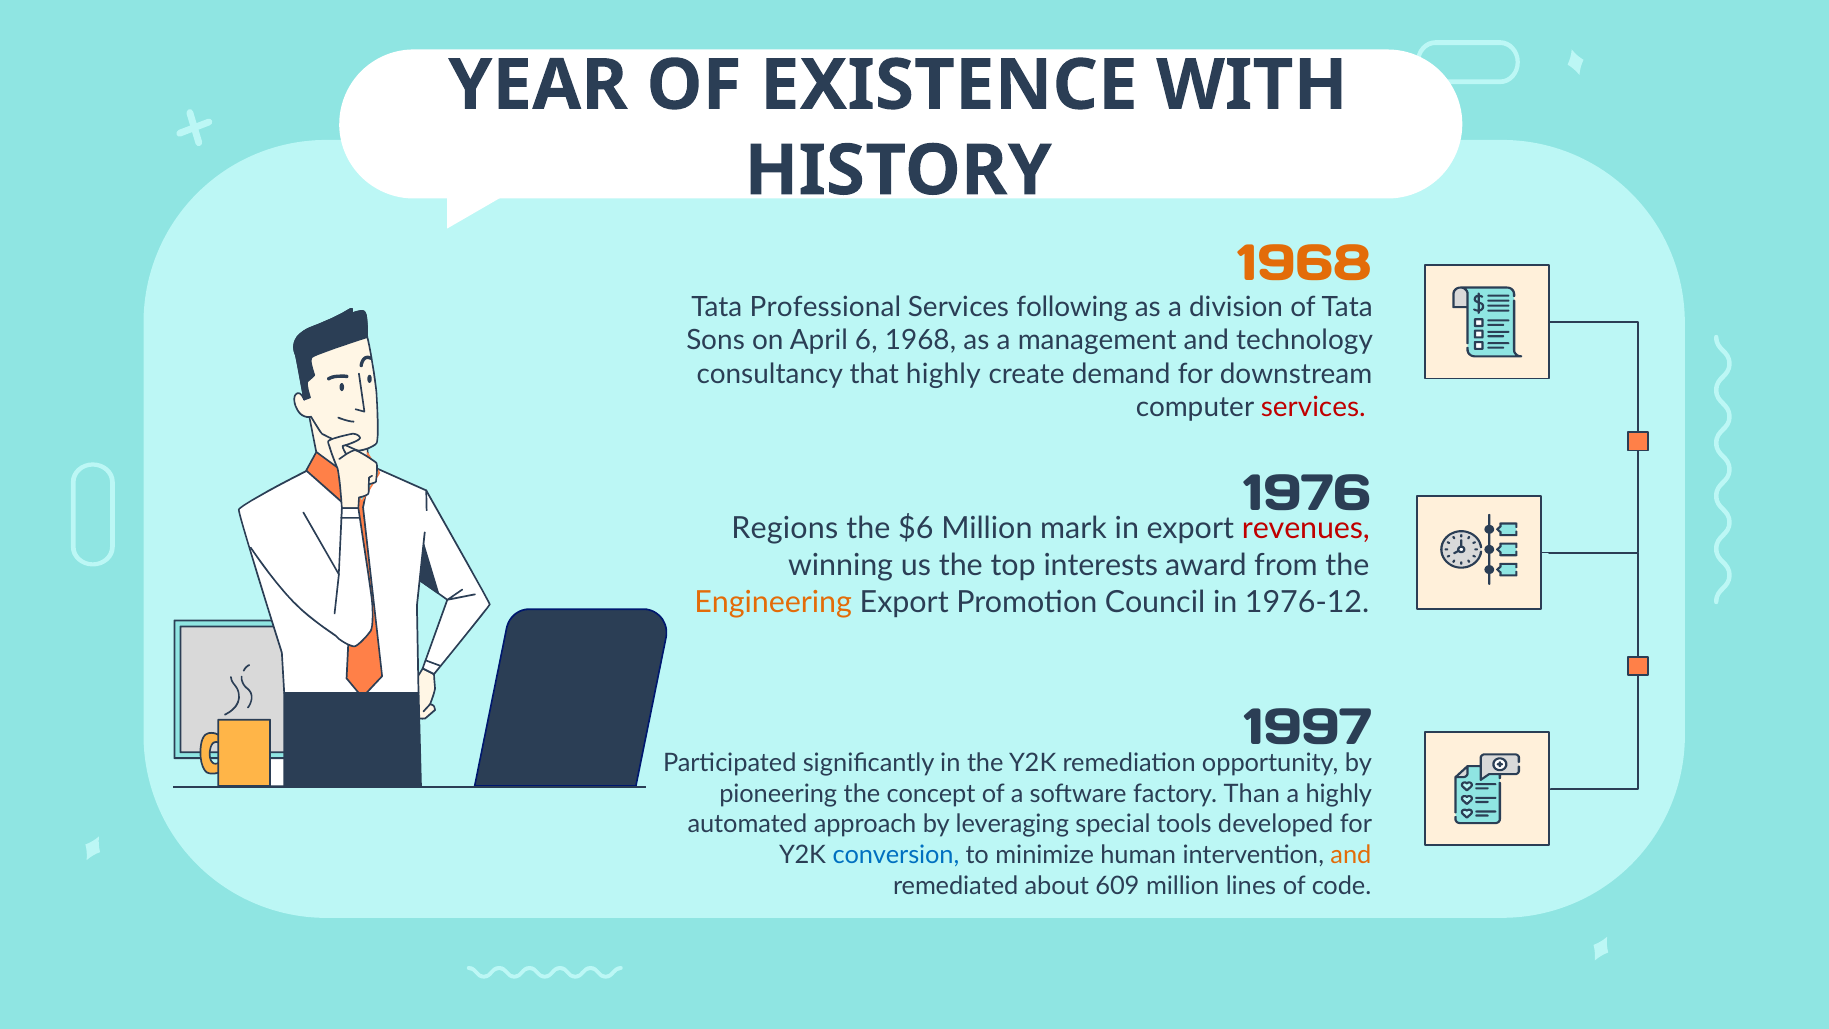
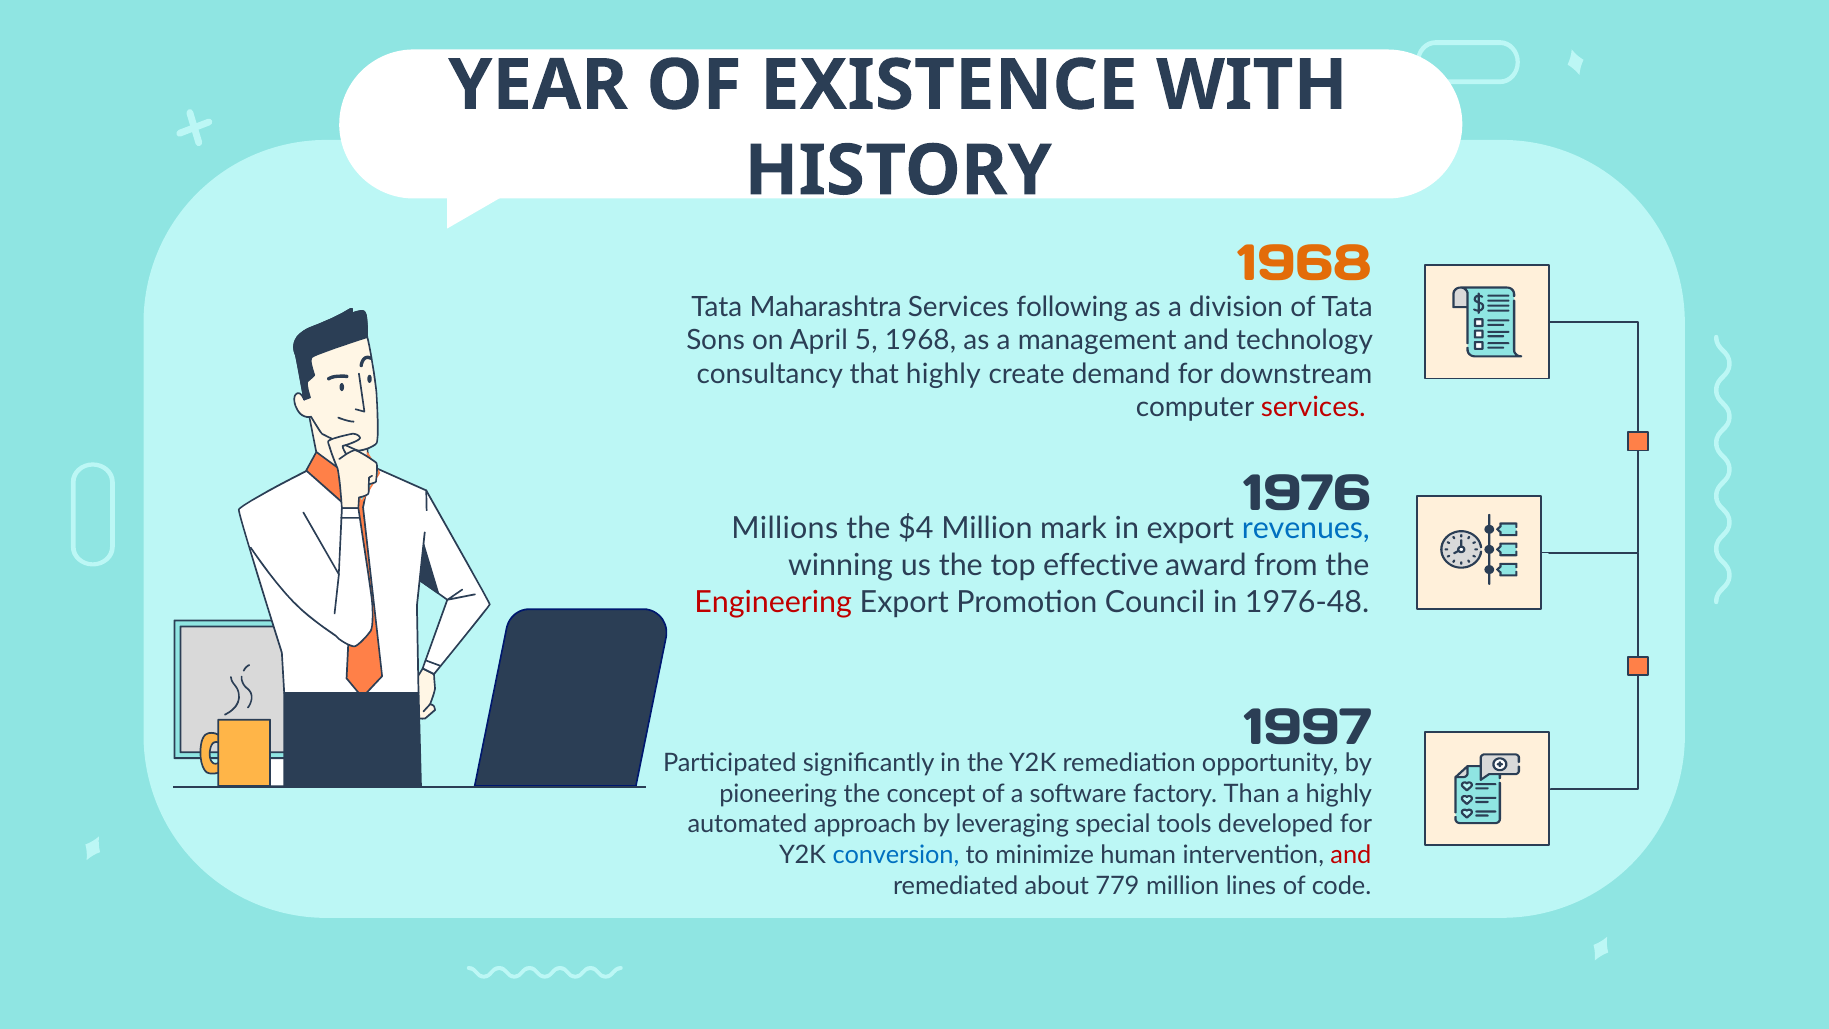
Professional: Professional -> Maharashtra
6: 6 -> 5
Regions: Regions -> Millions
$6: $6 -> $4
revenues colour: red -> blue
interests: interests -> effective
Engineering colour: orange -> red
1976-12: 1976-12 -> 1976-48
and at (1351, 855) colour: orange -> red
609: 609 -> 779
